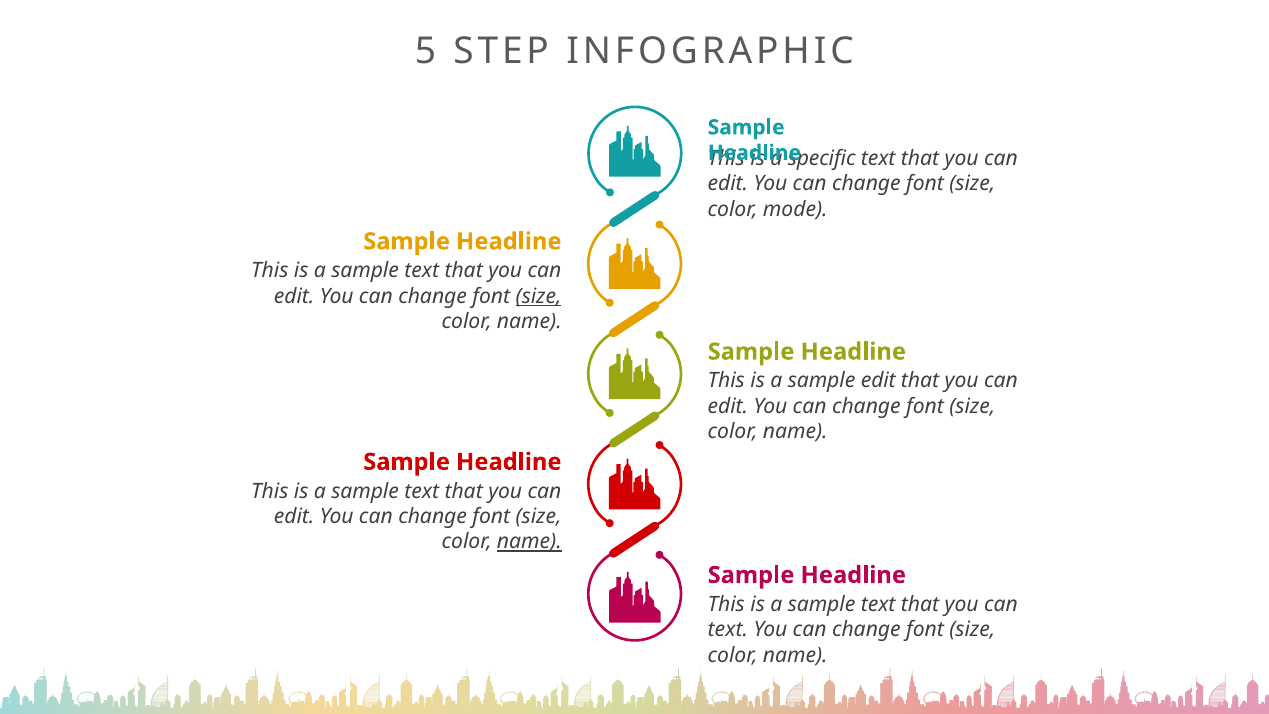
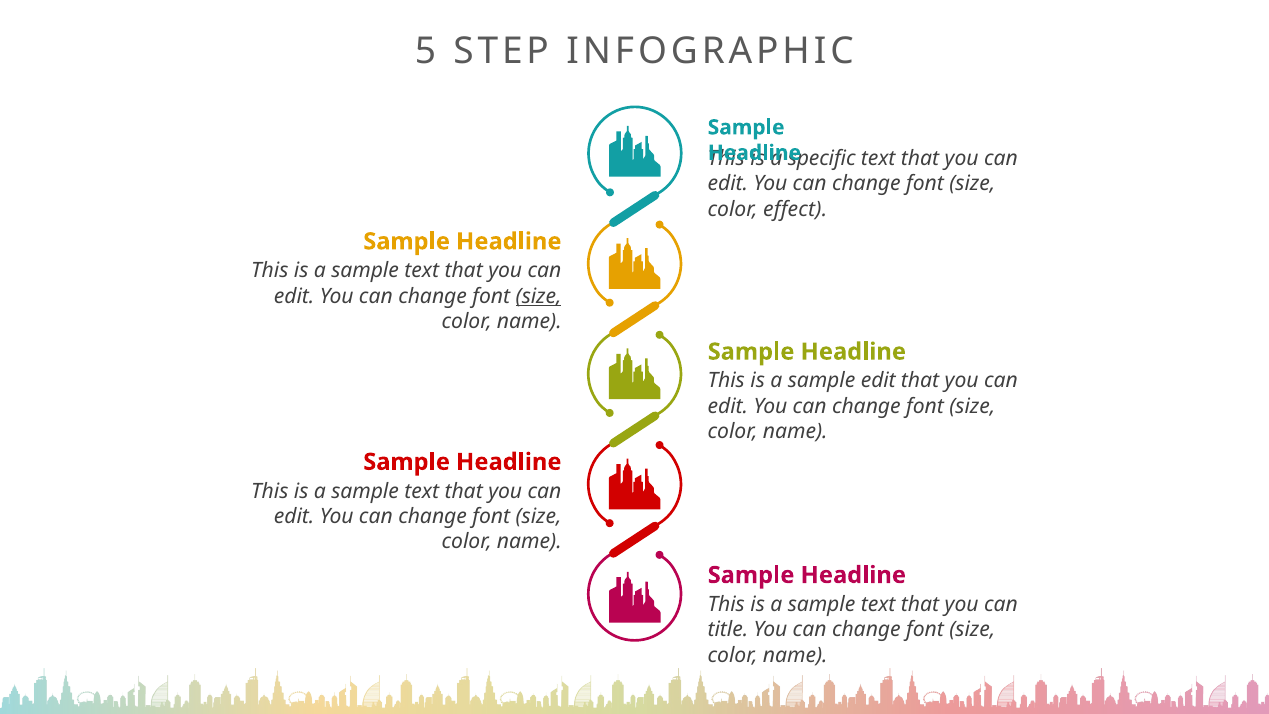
mode: mode -> effect
name at (529, 542) underline: present -> none
text at (728, 630): text -> title
